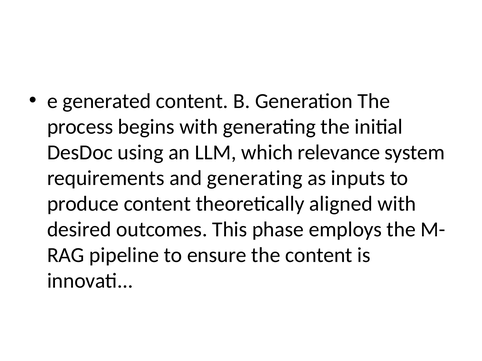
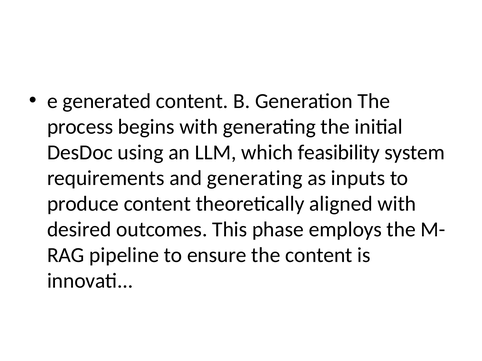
relevance: relevance -> feasibility
